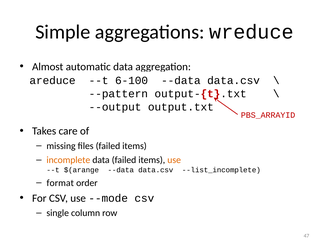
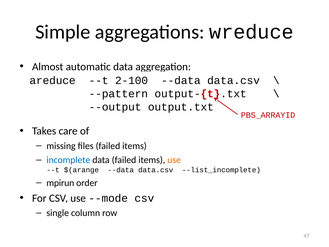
6-100: 6-100 -> 2-100
incomplete colour: orange -> blue
format: format -> mpirun
